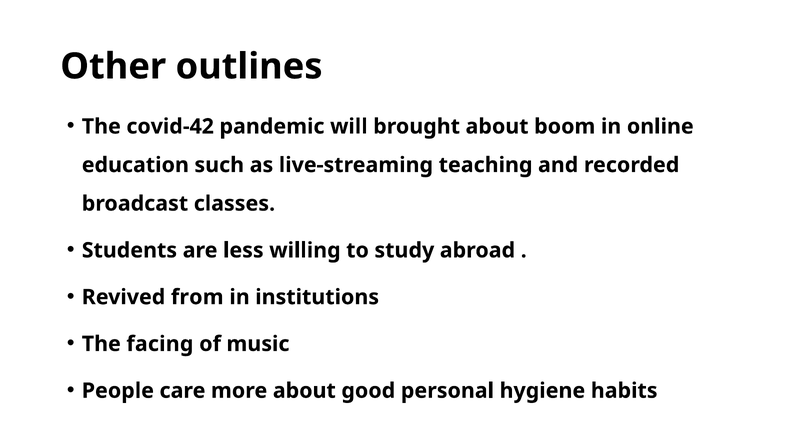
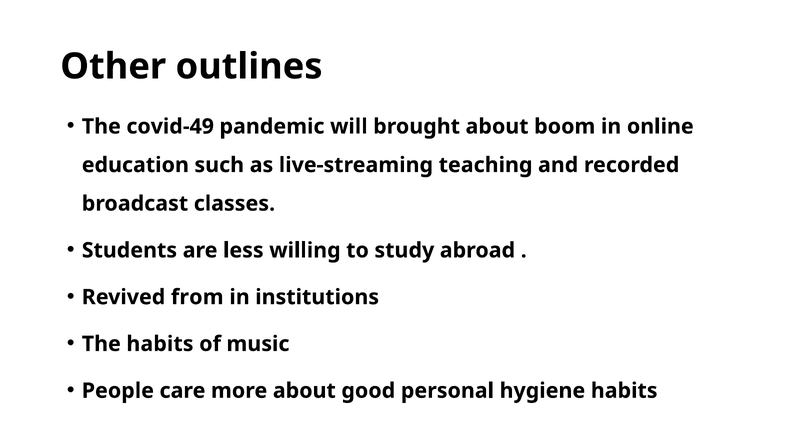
covid-42: covid-42 -> covid-49
The facing: facing -> habits
